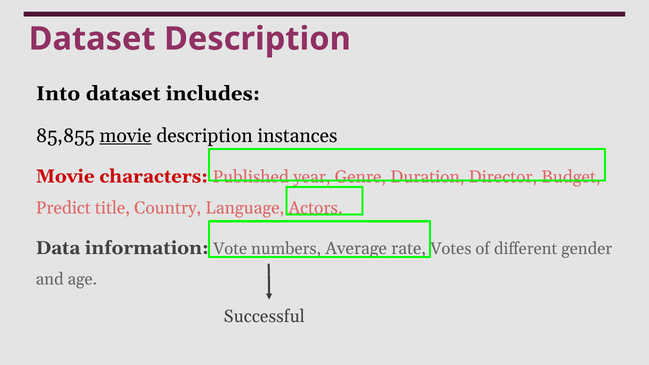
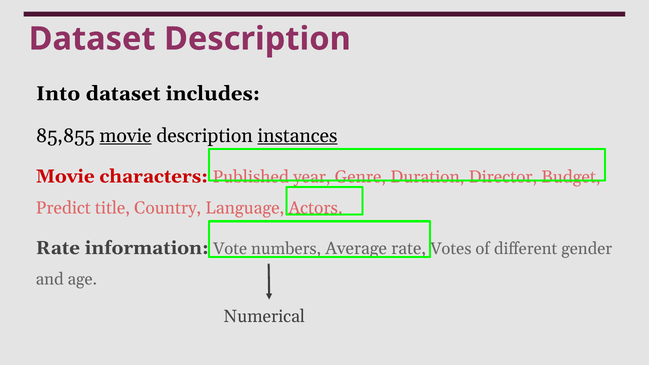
instances underline: none -> present
Data at (58, 248): Data -> Rate
Successful: Successful -> Numerical
